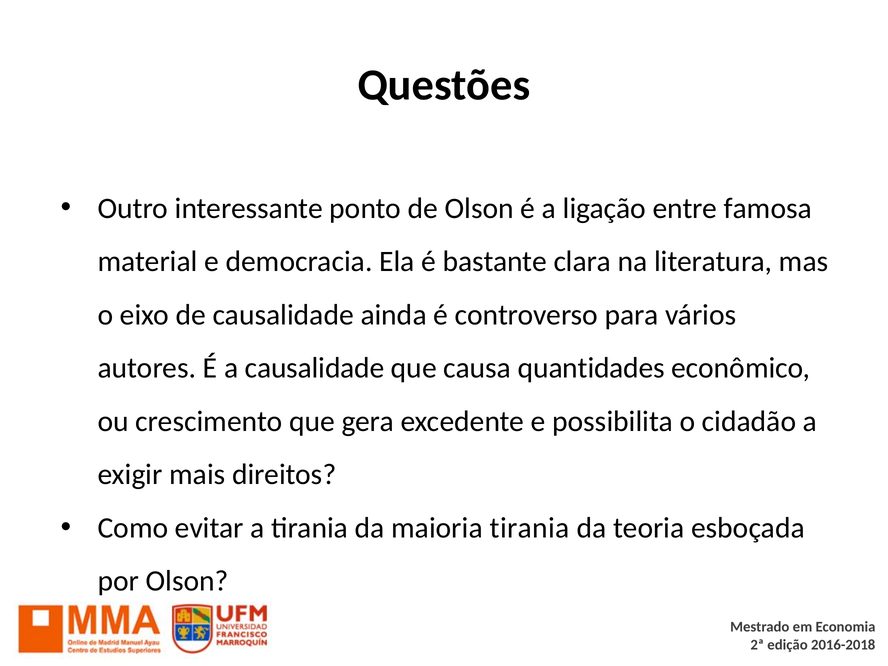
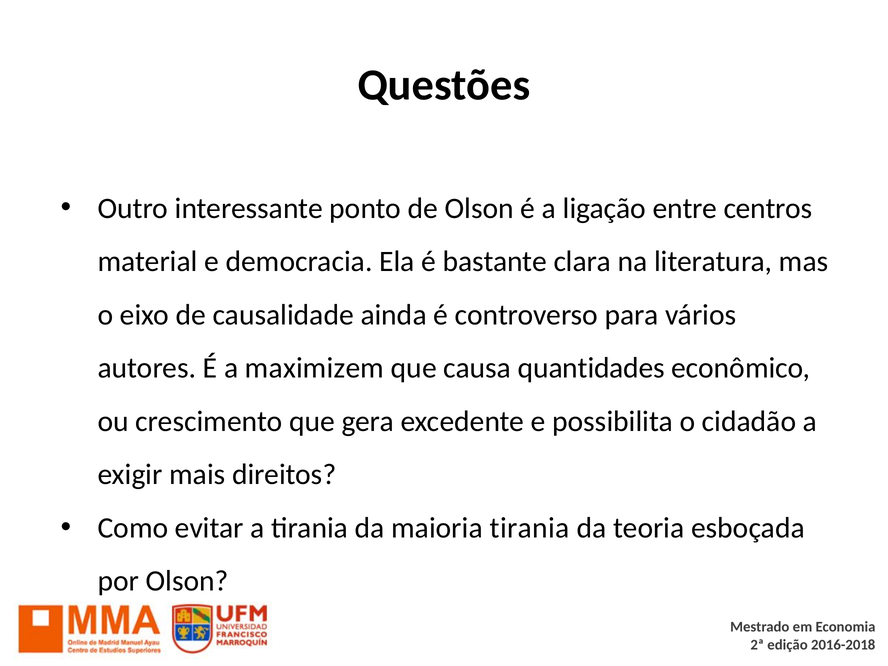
famosa: famosa -> centros
a causalidade: causalidade -> maximizem
